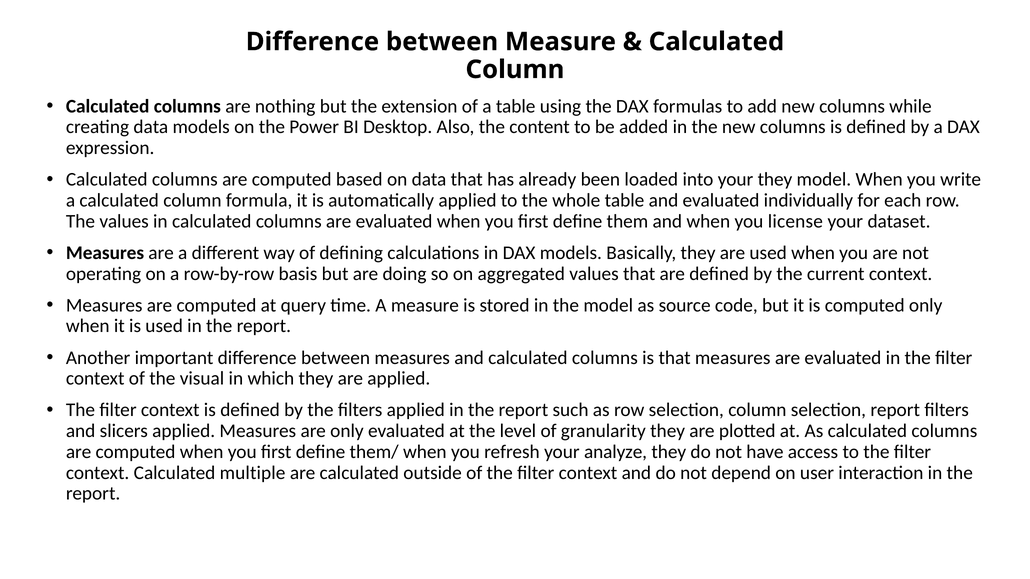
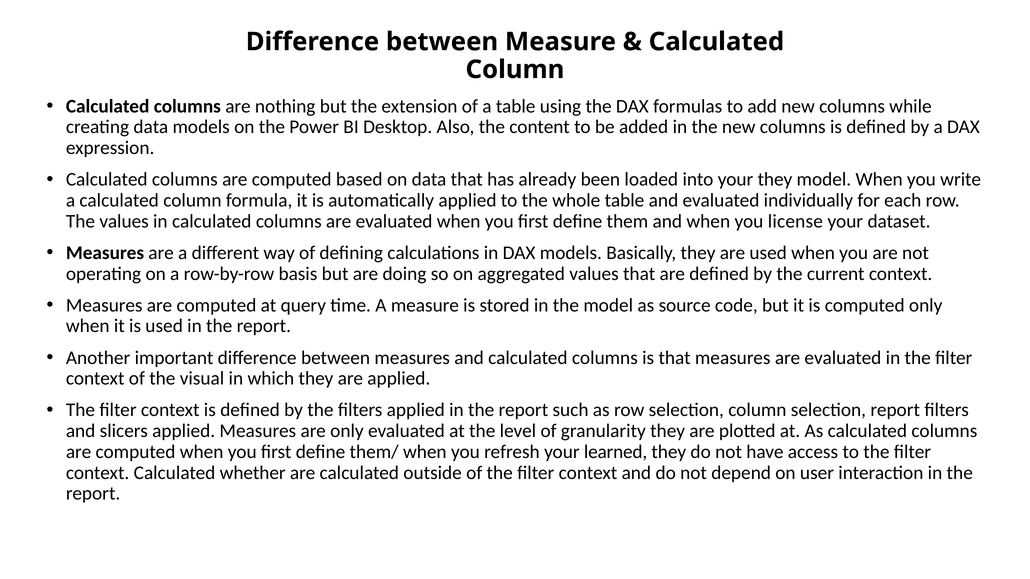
analyze: analyze -> learned
multiple: multiple -> whether
